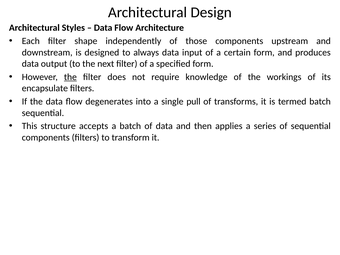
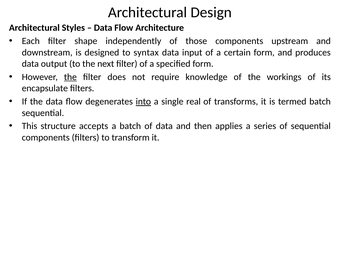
always: always -> syntax
into underline: none -> present
pull: pull -> real
